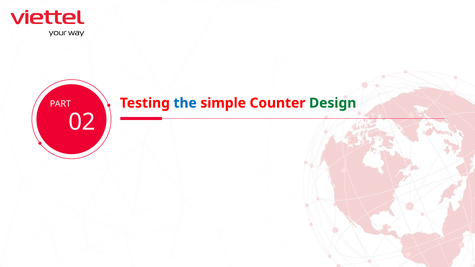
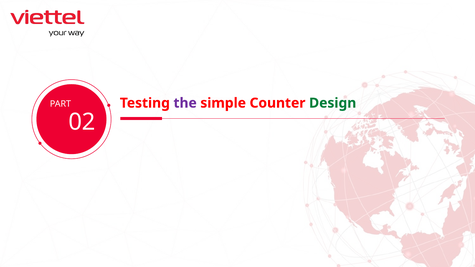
the colour: blue -> purple
